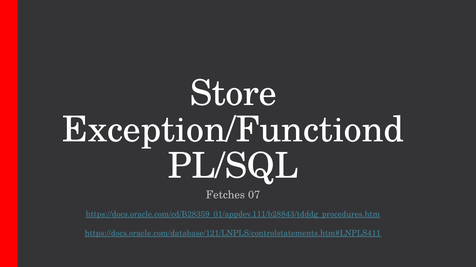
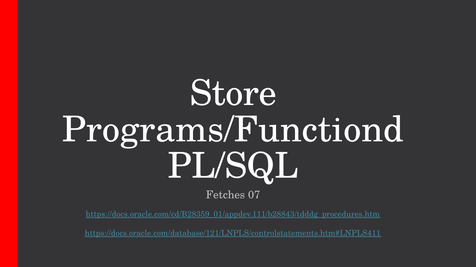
Exception/Functiond: Exception/Functiond -> Programs/Functiond
